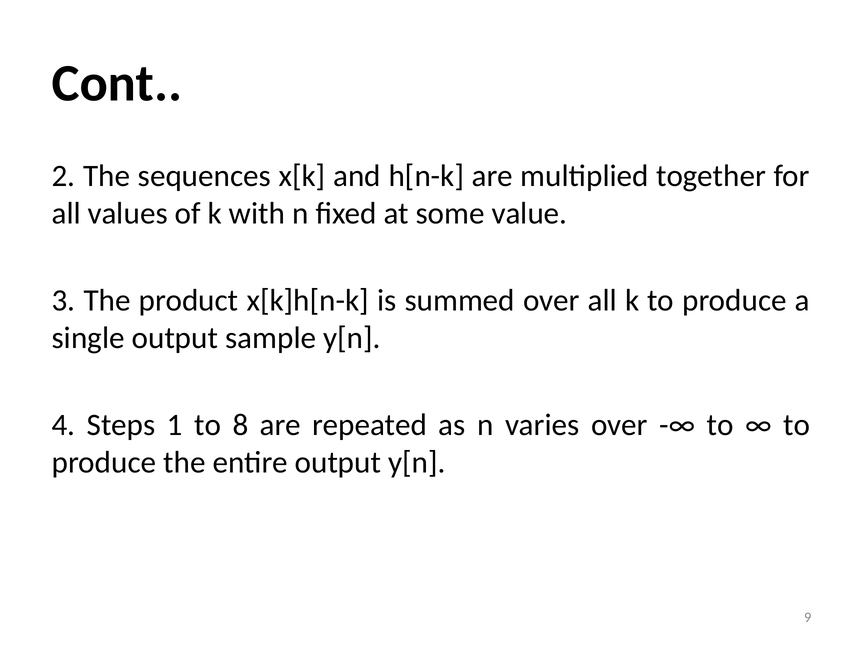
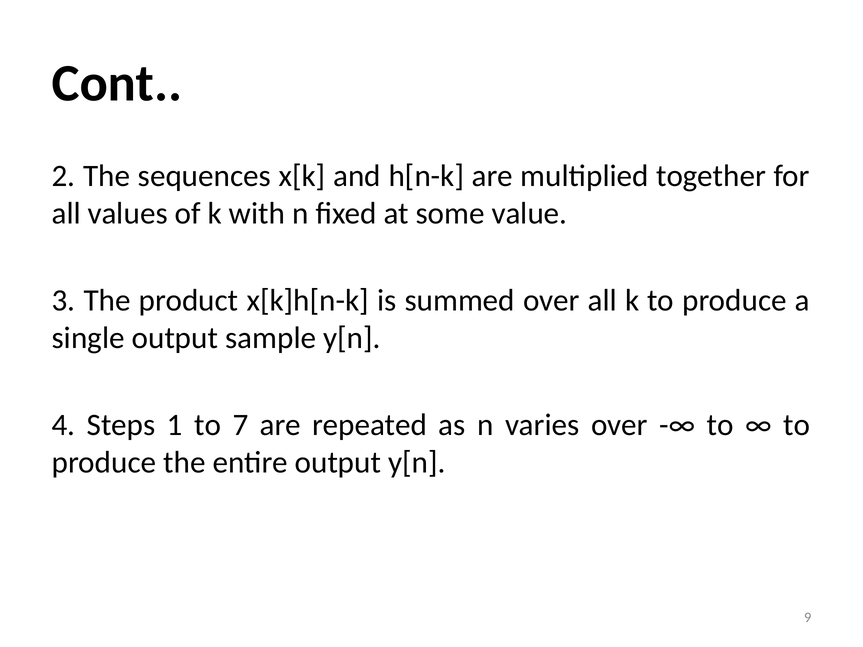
8: 8 -> 7
